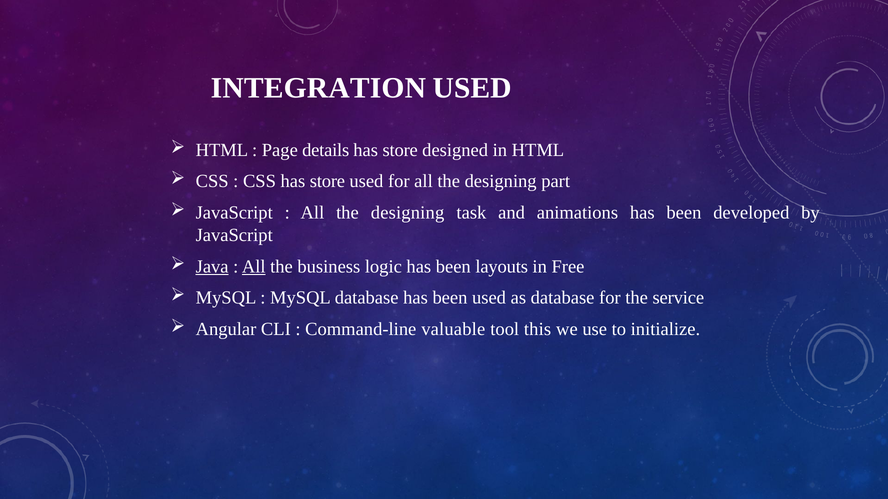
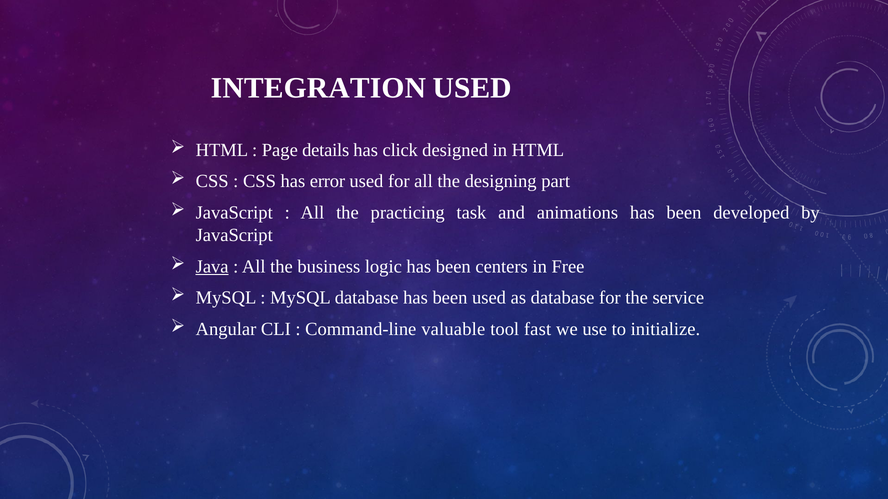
store at (400, 150): store -> click
CSS has store: store -> error
designing at (408, 213): designing -> practicing
All at (254, 267) underline: present -> none
layouts: layouts -> centers
this: this -> fast
